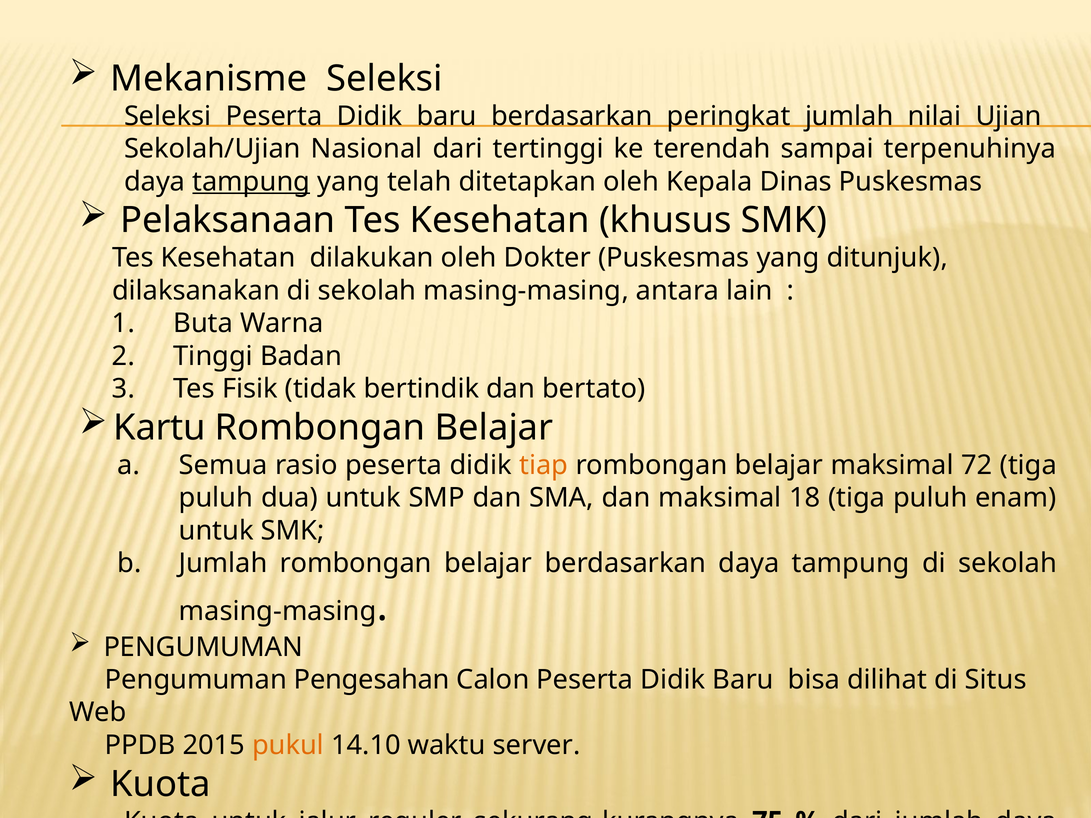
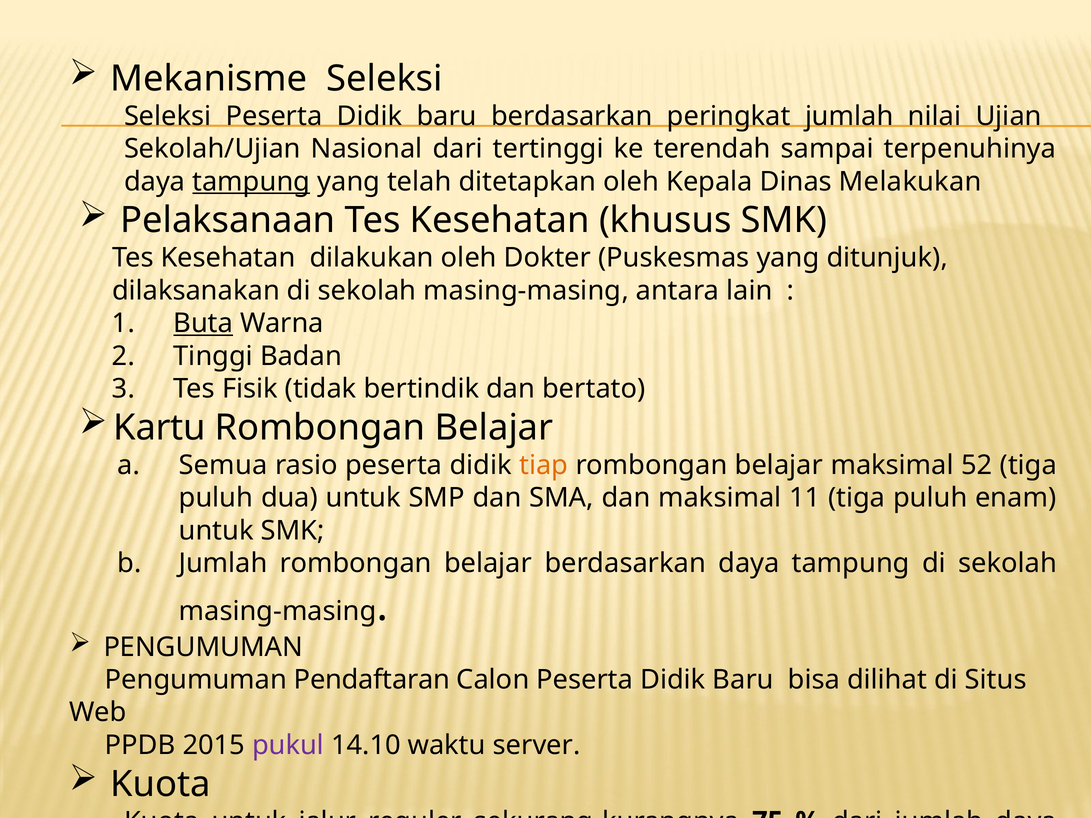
Dinas Puskesmas: Puskesmas -> Melakukan
Buta underline: none -> present
72: 72 -> 52
18: 18 -> 11
Pengesahan: Pengesahan -> Pendaftaran
pukul colour: orange -> purple
